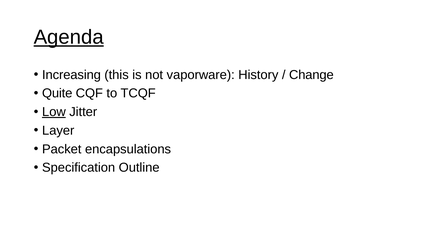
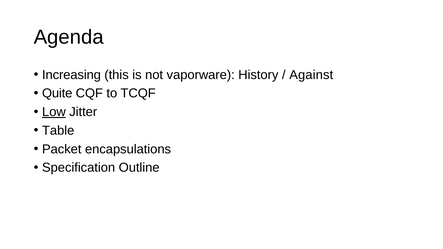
Agenda underline: present -> none
Change: Change -> Against
Layer: Layer -> Table
